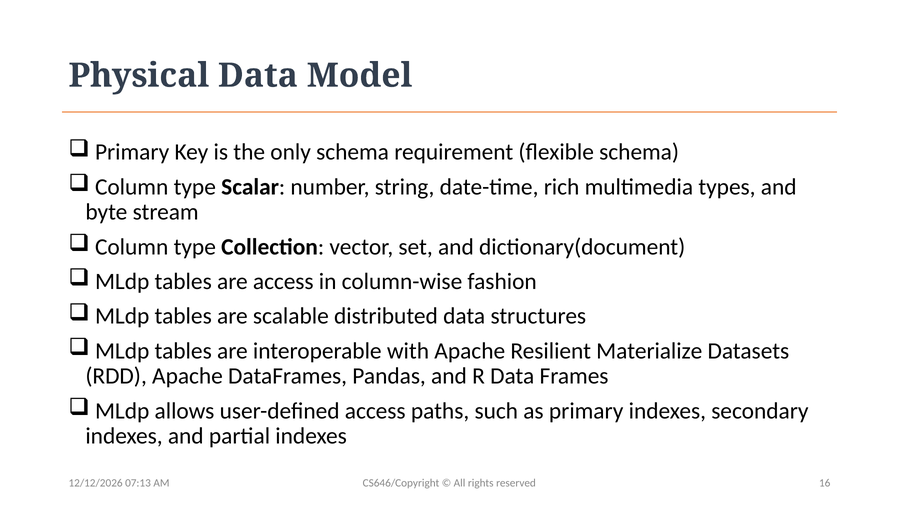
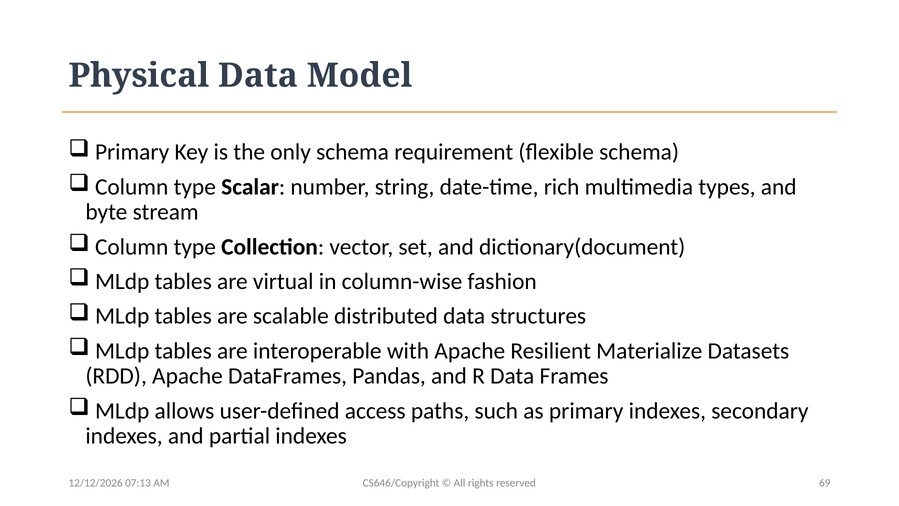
are access: access -> virtual
16: 16 -> 69
